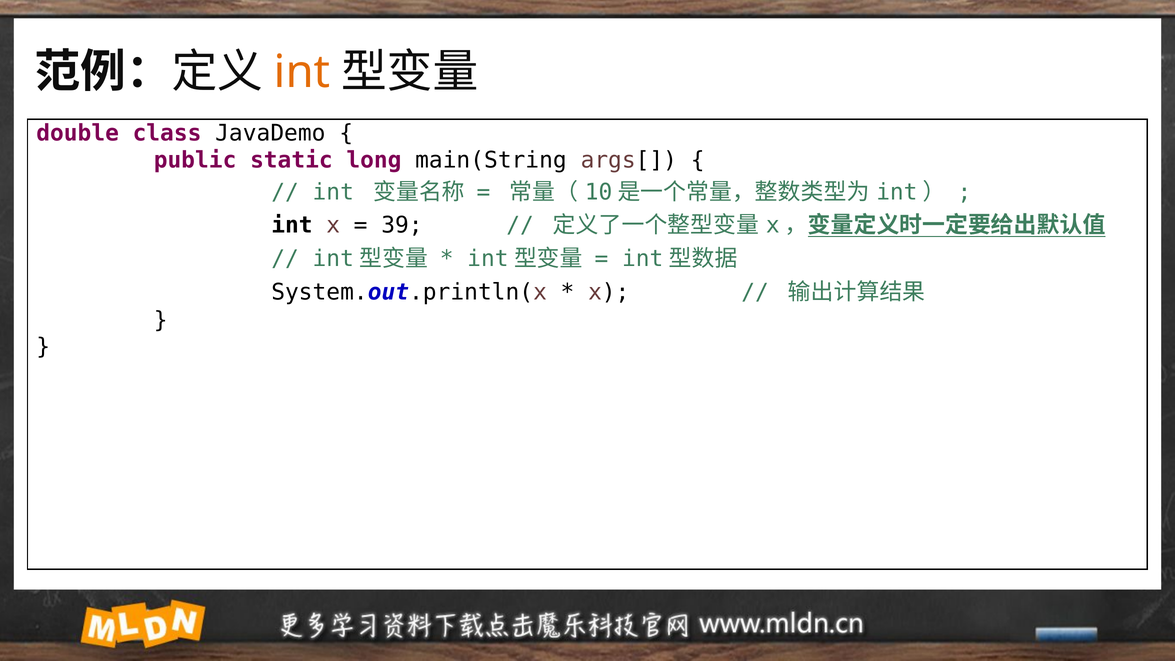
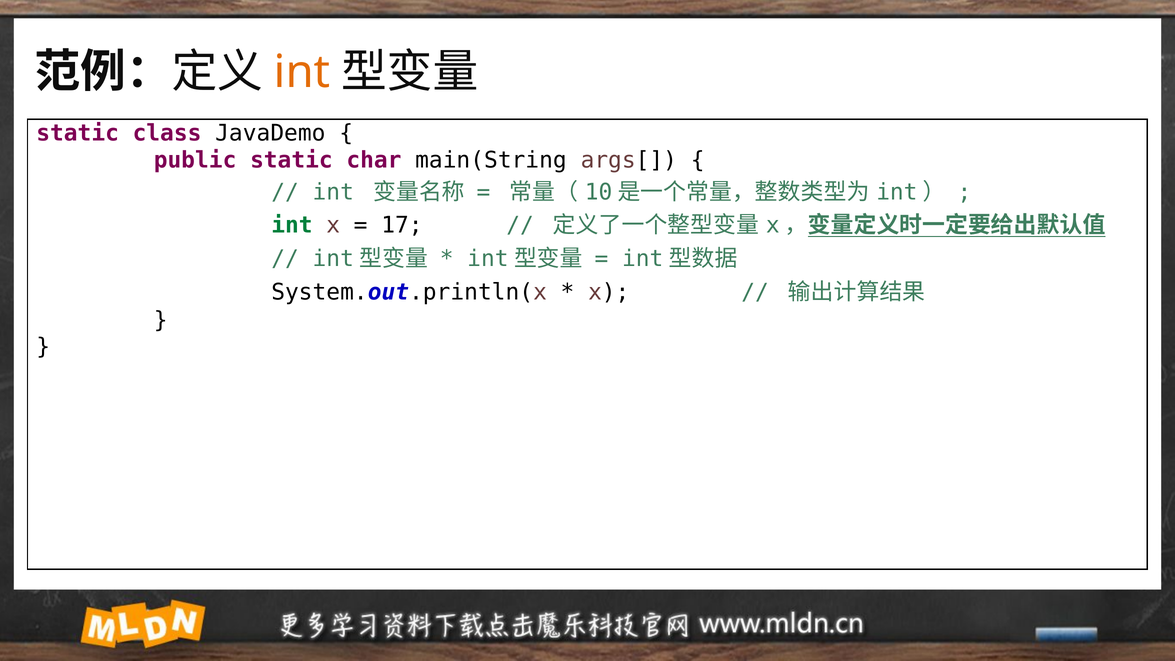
double at (78, 133): double -> static
long: long -> char
int at (292, 225) colour: black -> green
39: 39 -> 17
